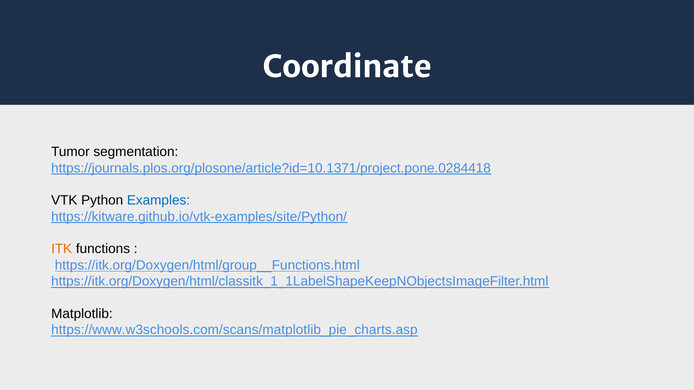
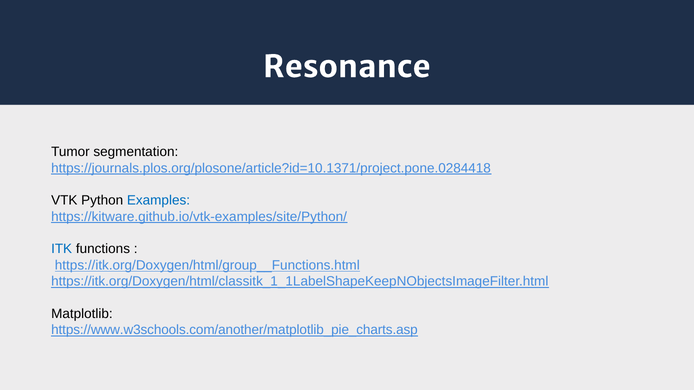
Coordinate: Coordinate -> Resonance
ITK colour: orange -> blue
https://www.w3schools.com/scans/matplotlib_pie_charts.asp: https://www.w3schools.com/scans/matplotlib_pie_charts.asp -> https://www.w3schools.com/another/matplotlib_pie_charts.asp
